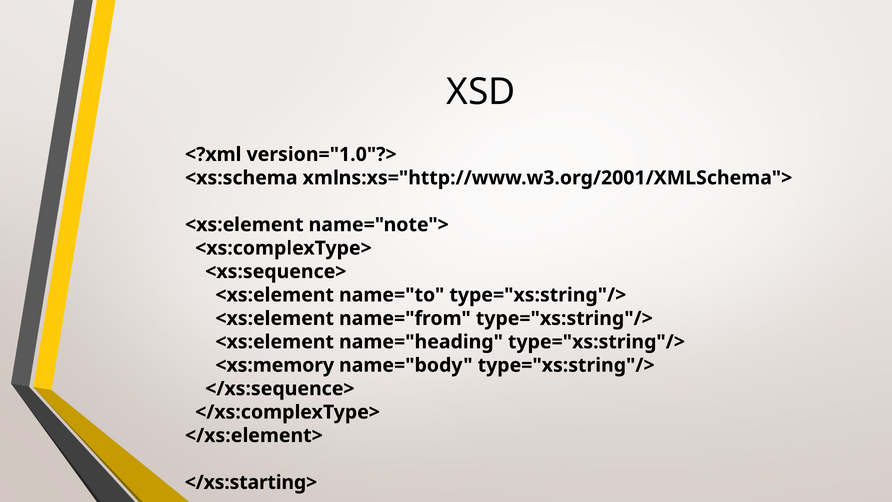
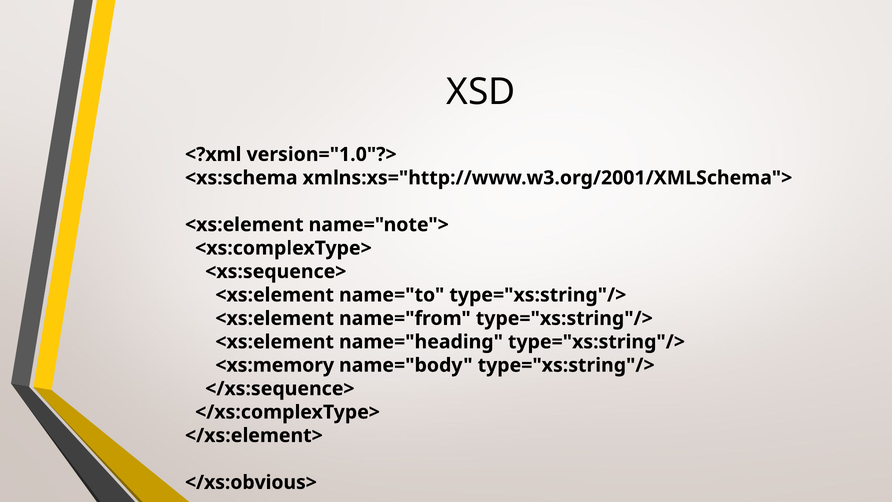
</xs:starting>: </xs:starting> -> </xs:obvious>
